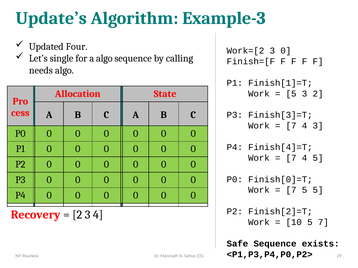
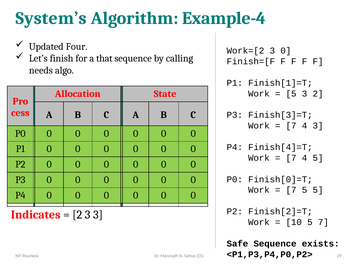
Update’s: Update’s -> System’s
Example-3: Example-3 -> Example-4
single: single -> finish
a algo: algo -> that
Recovery: Recovery -> Indicates
3 4: 4 -> 3
